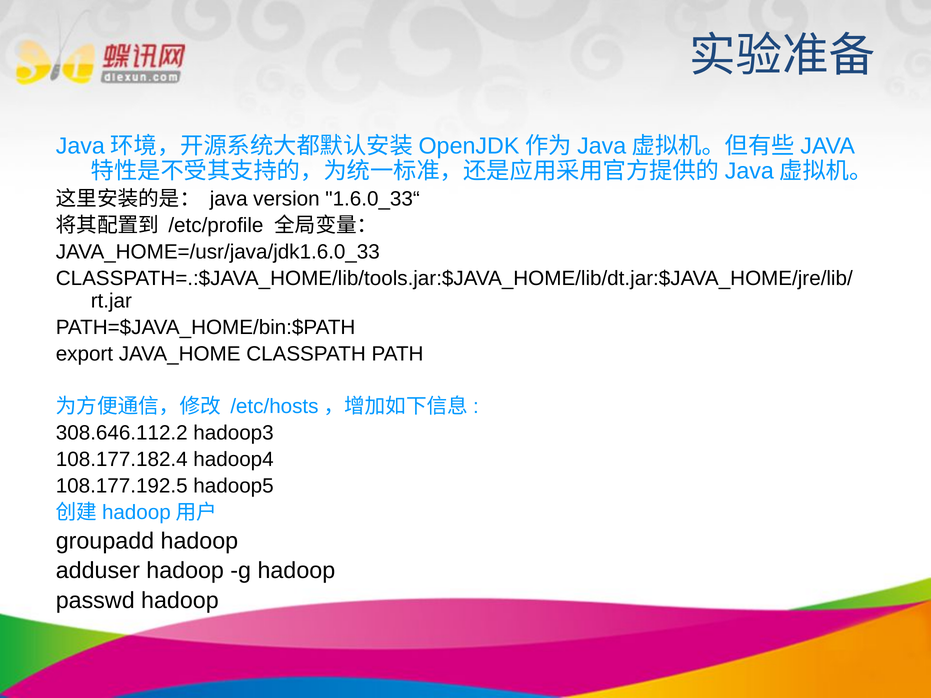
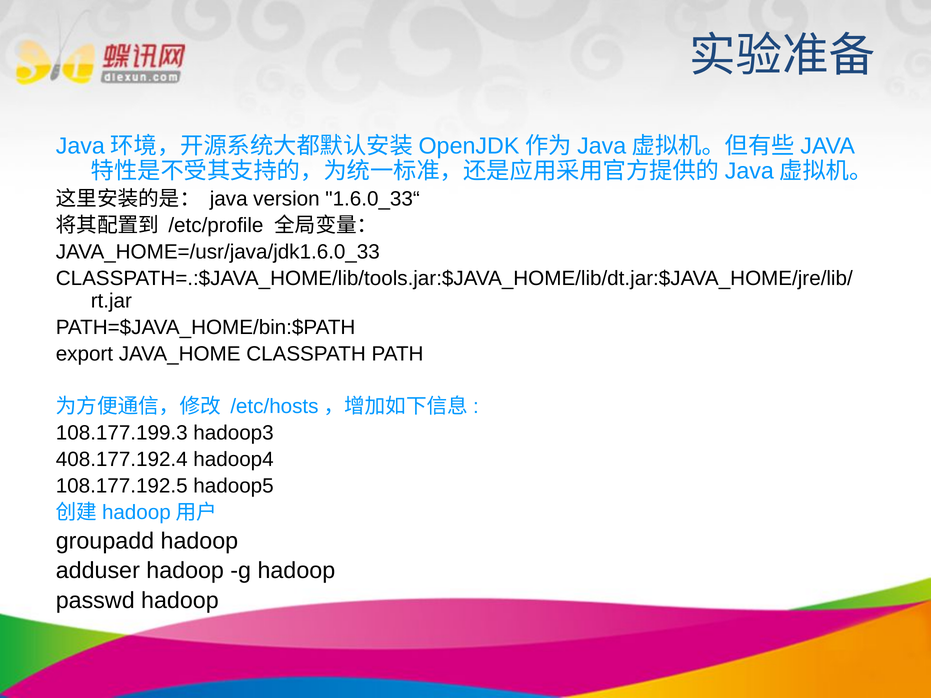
308.646.112.2: 308.646.112.2 -> 108.177.199.3
108.177.182.4: 108.177.182.4 -> 408.177.192.4
